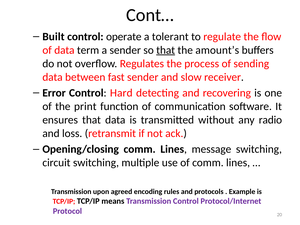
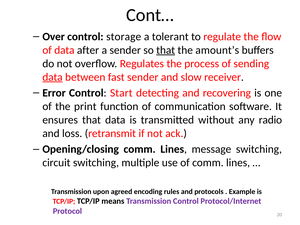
Built: Built -> Over
operate: operate -> storage
term: term -> after
data at (53, 77) underline: none -> present
Hard: Hard -> Start
